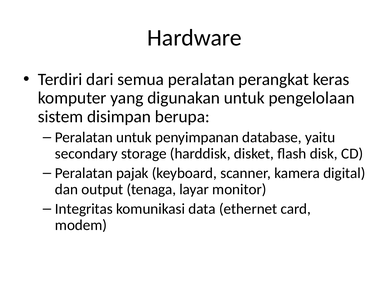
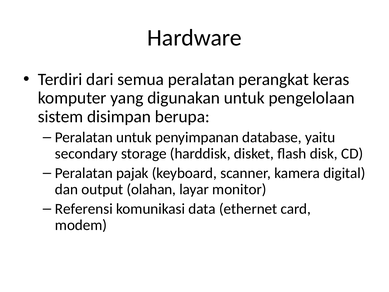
tenaga: tenaga -> olahan
Integritas: Integritas -> Referensi
